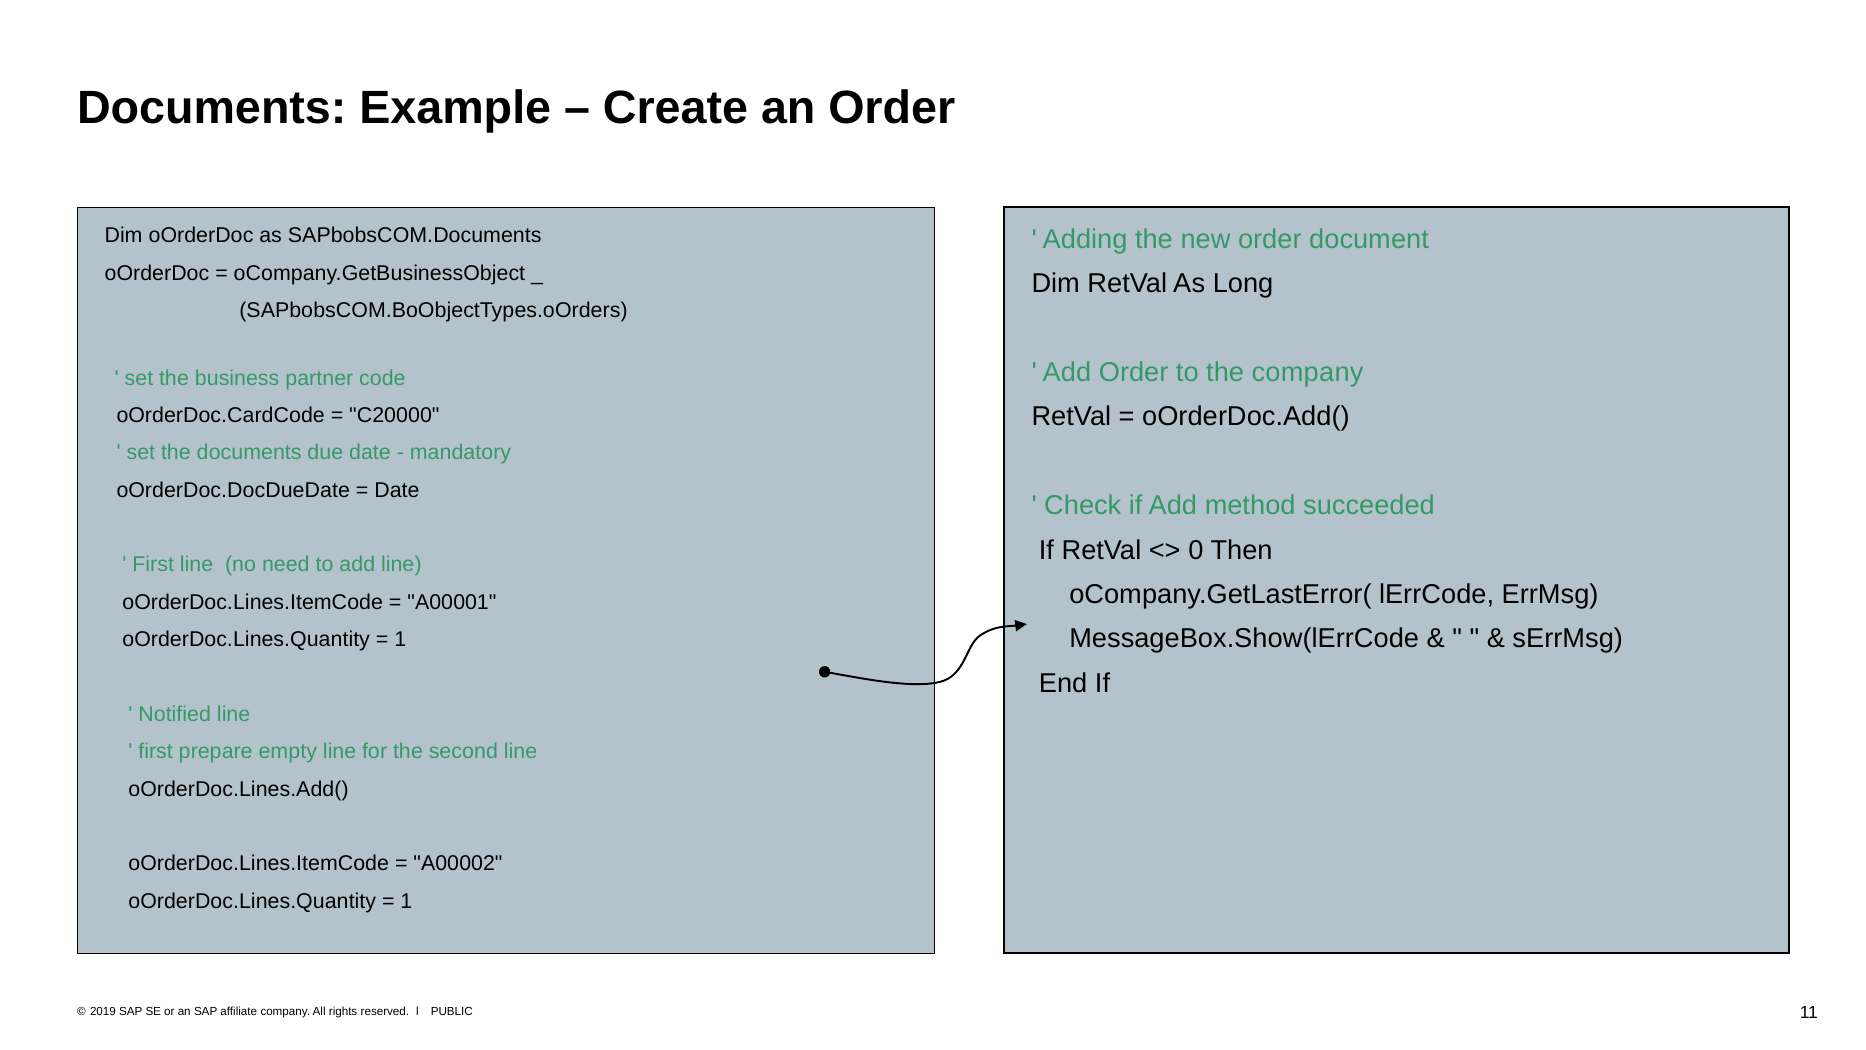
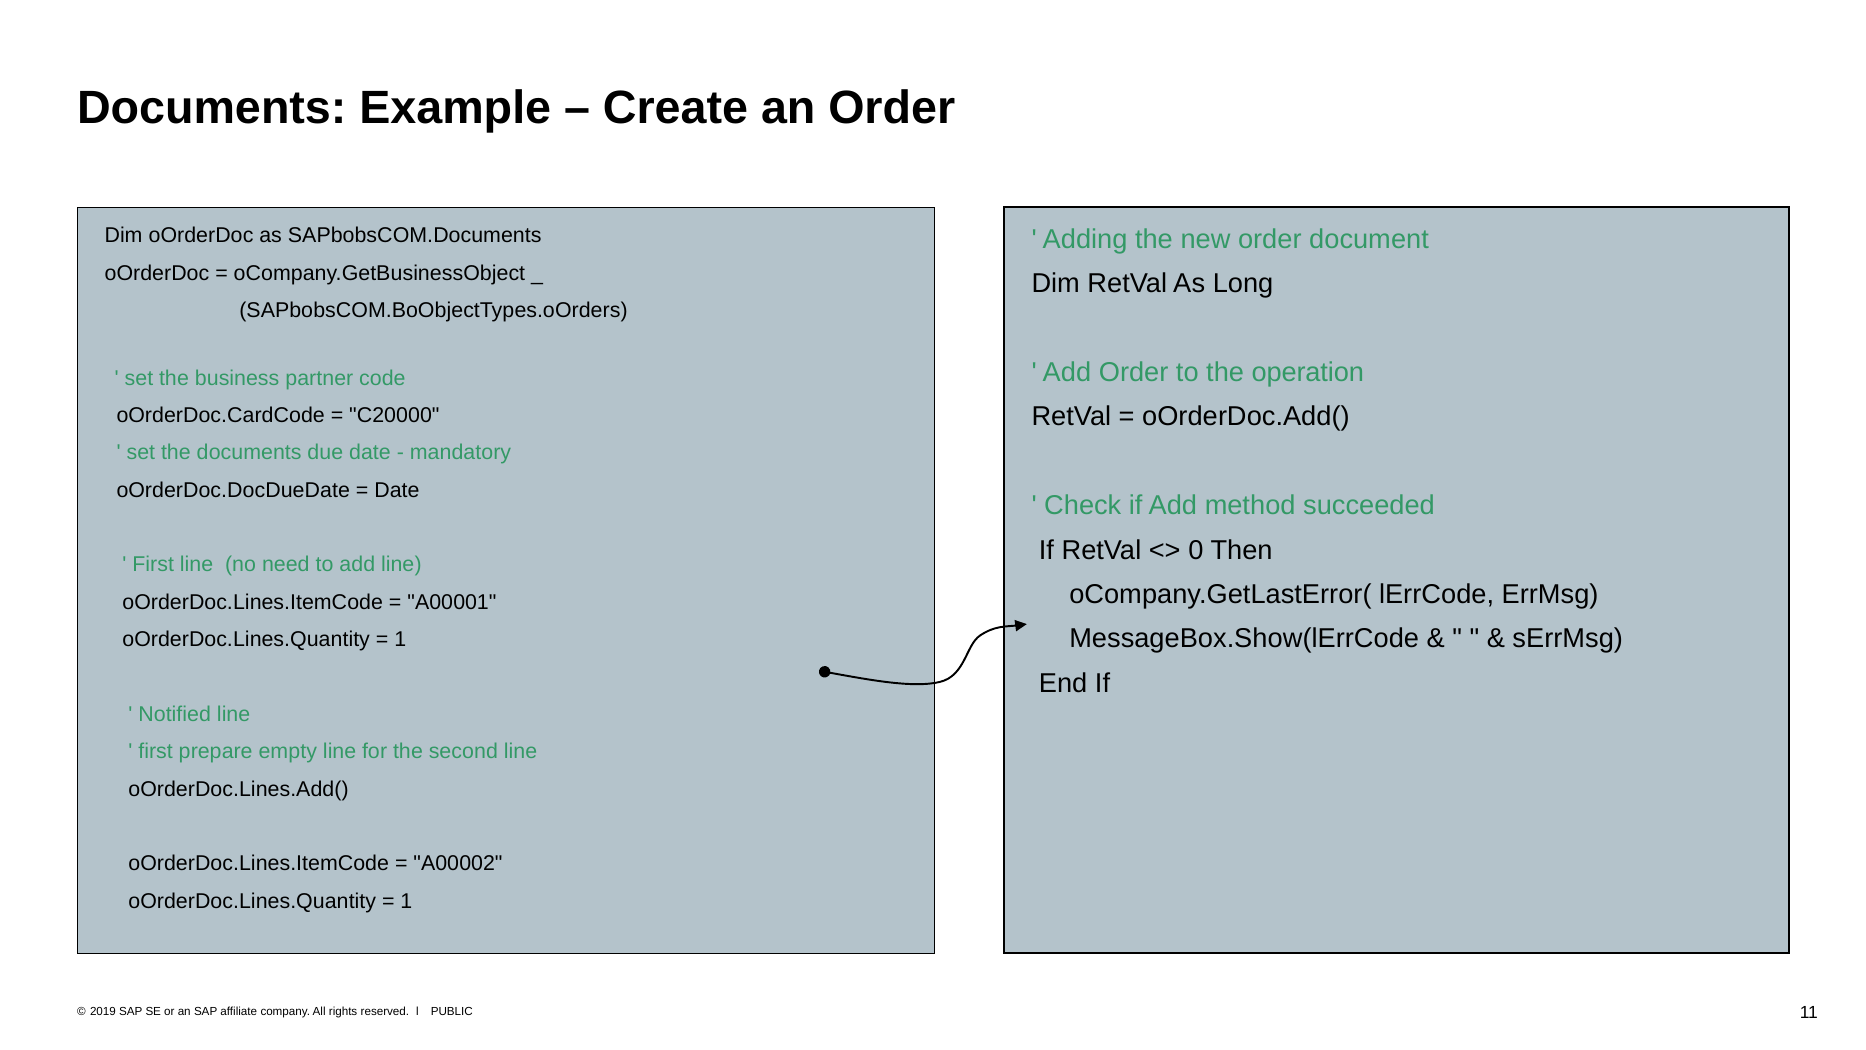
the company: company -> operation
